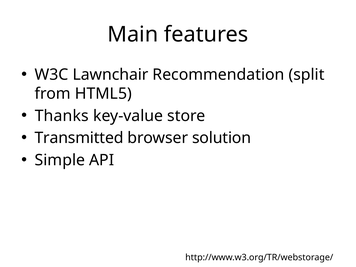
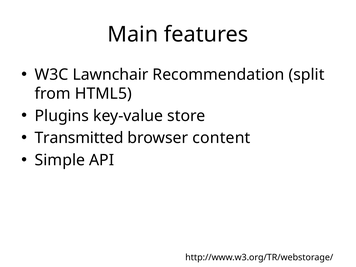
Thanks: Thanks -> Plugins
solution: solution -> content
